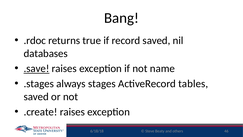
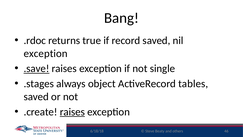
databases at (46, 53): databases -> exception
name: name -> single
stages: stages -> object
raises at (72, 112) underline: none -> present
